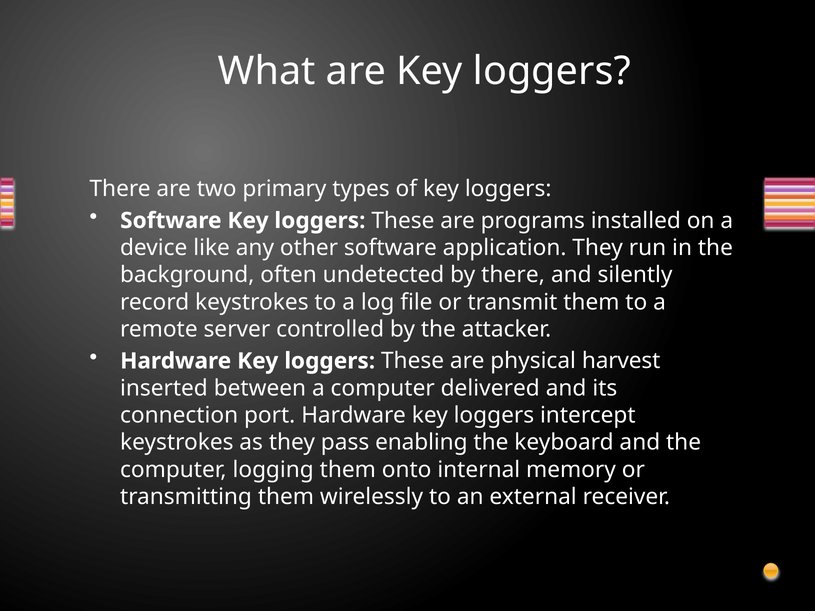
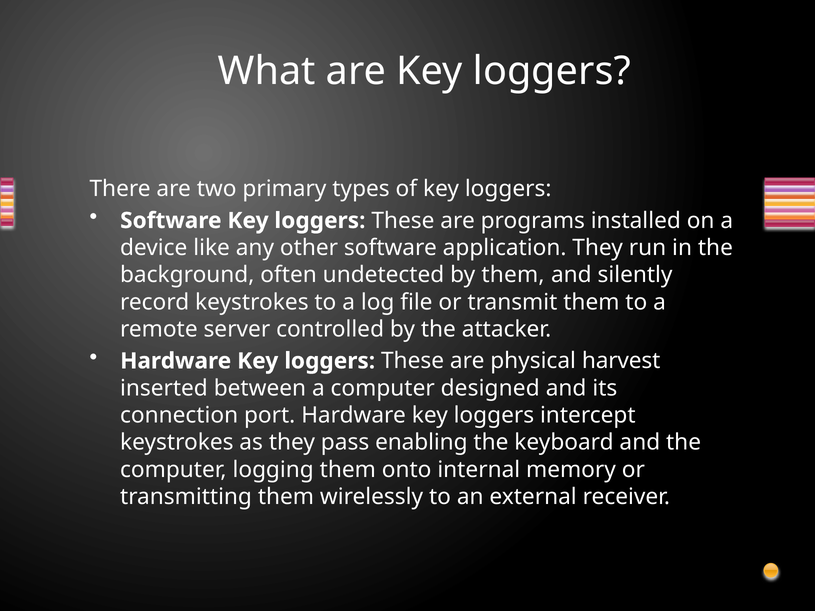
by there: there -> them
delivered: delivered -> designed
